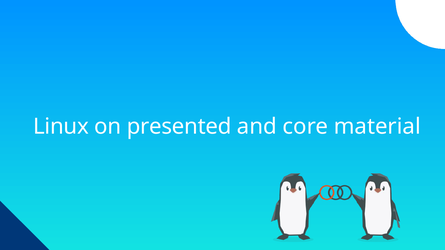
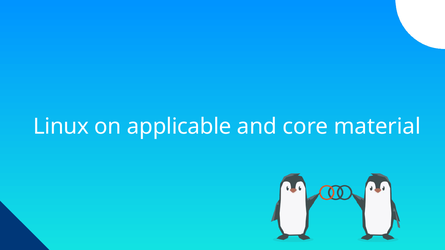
presented: presented -> applicable
